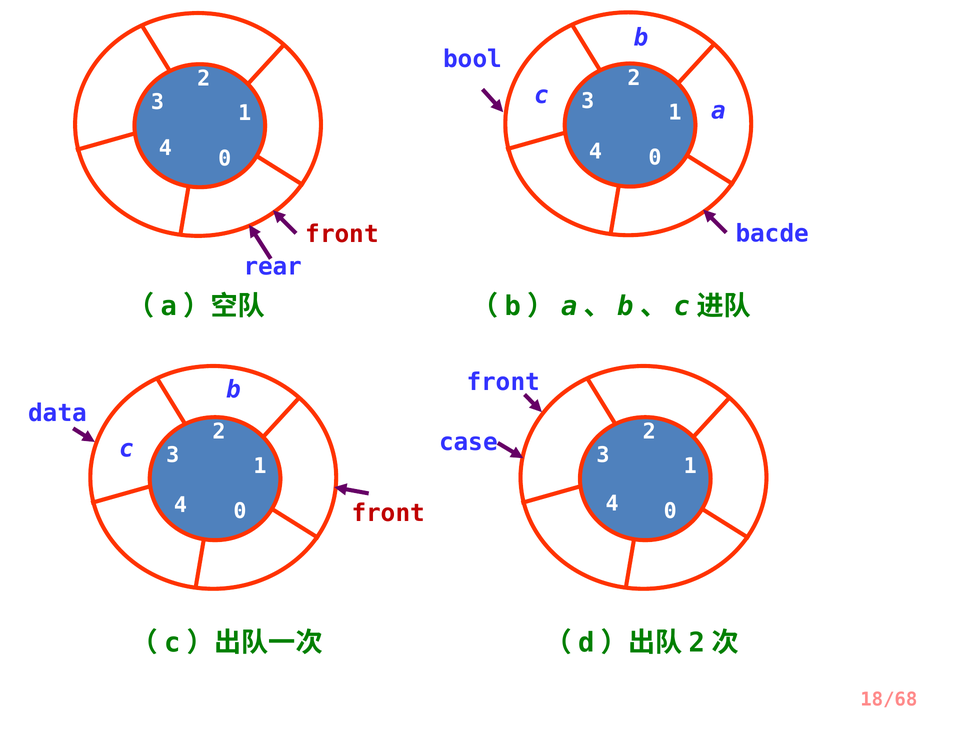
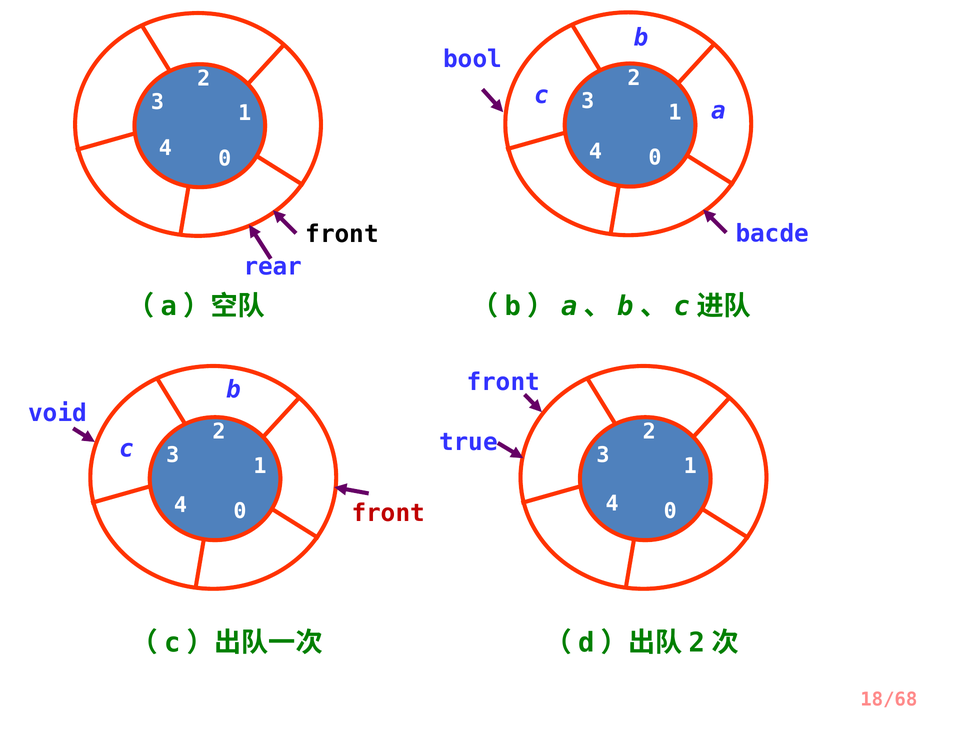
front at (342, 234) colour: red -> black
data: data -> void
case: case -> true
